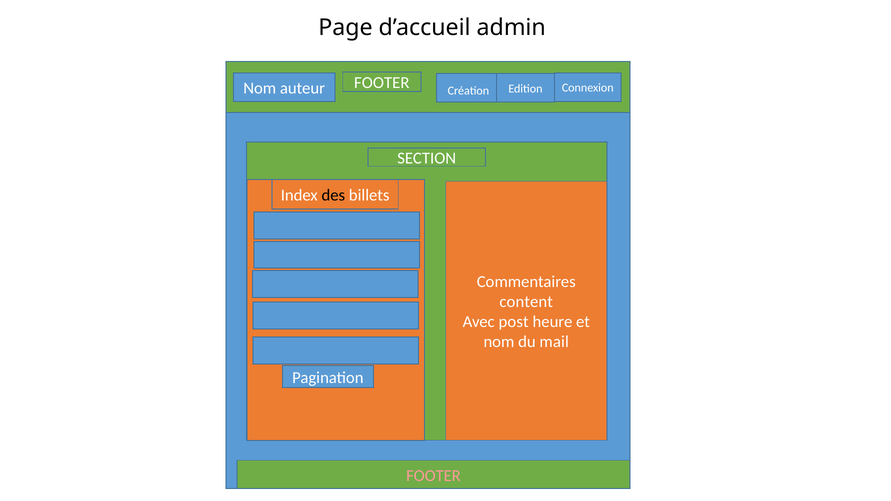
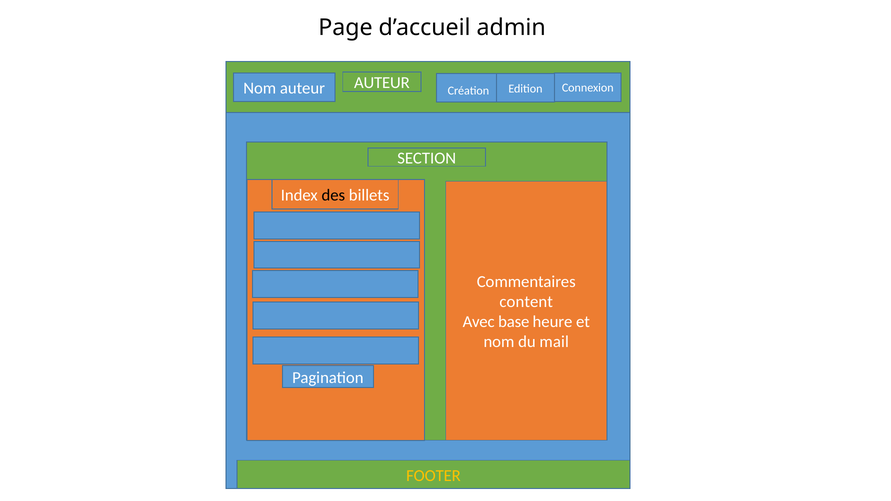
FOOTER at (382, 83): FOOTER -> AUTEUR
post: post -> base
FOOTER at (433, 476) colour: pink -> yellow
